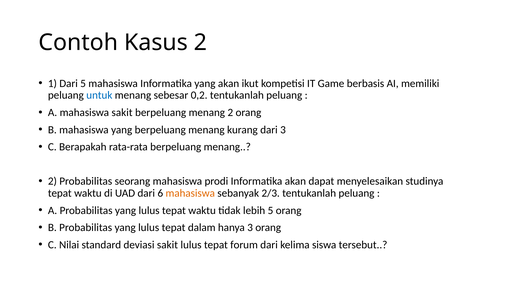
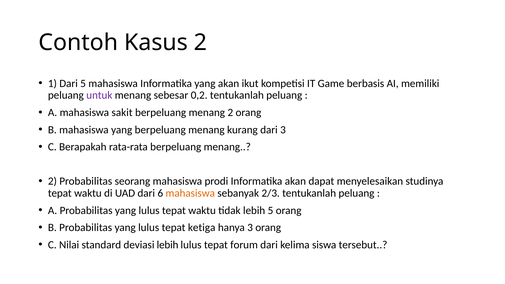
untuk colour: blue -> purple
dalam: dalam -> ketiga
deviasi sakit: sakit -> lebih
